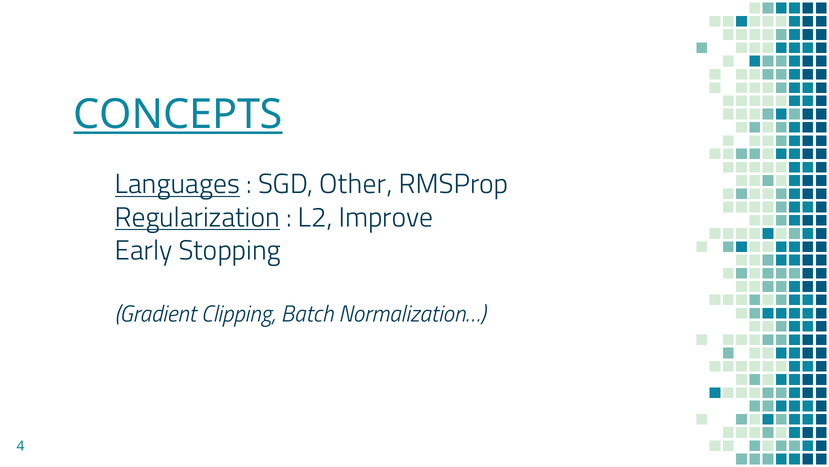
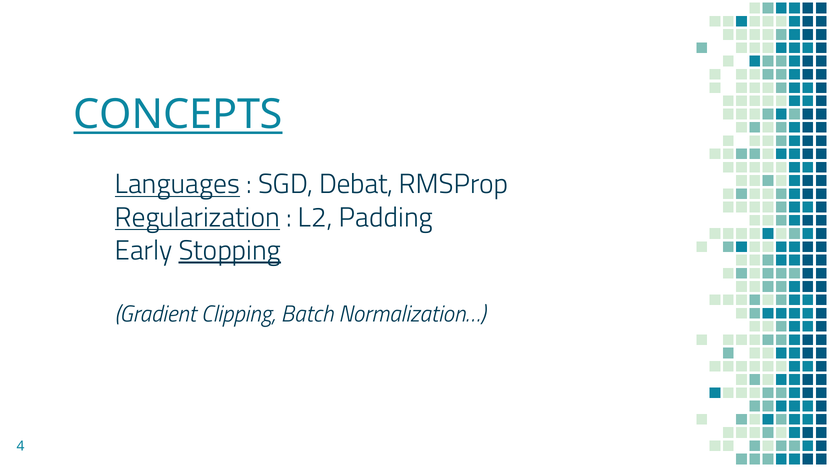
Other: Other -> Debat
Improve: Improve -> Padding
Stopping underline: none -> present
